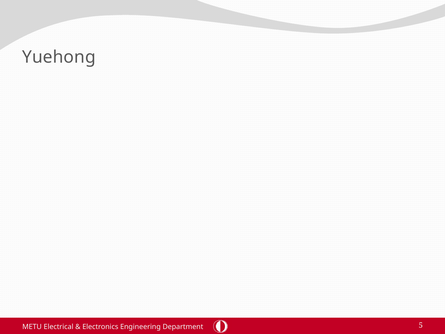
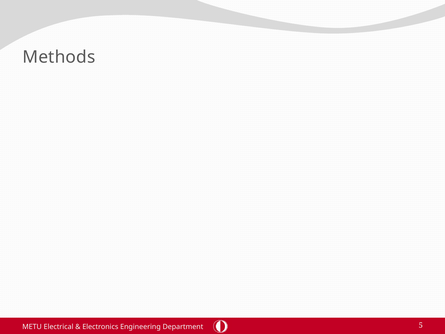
Yuehong: Yuehong -> Methods
